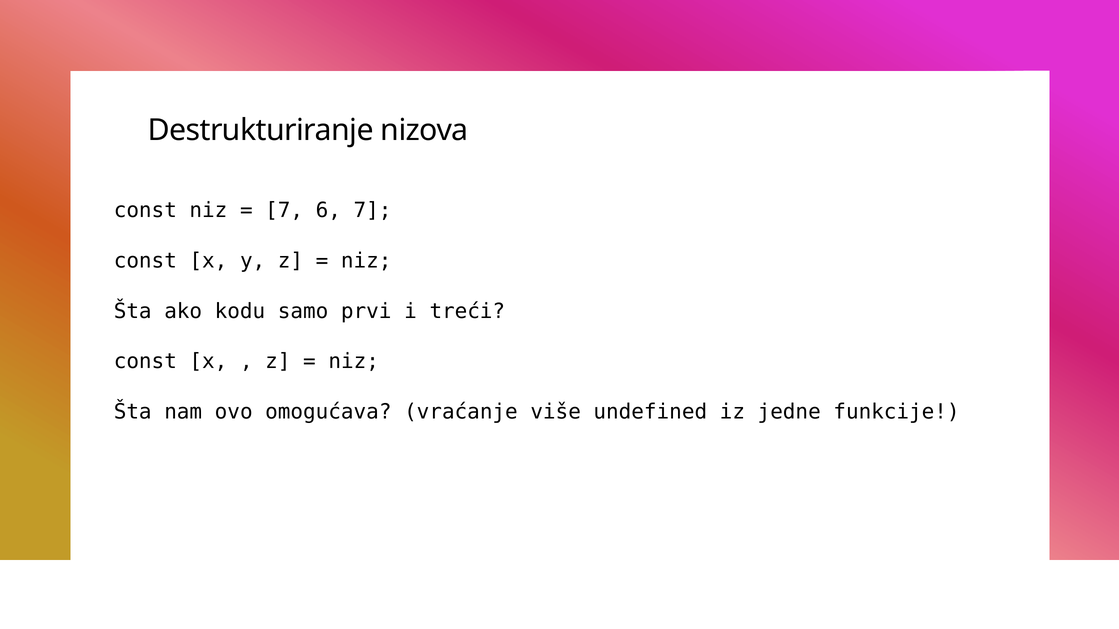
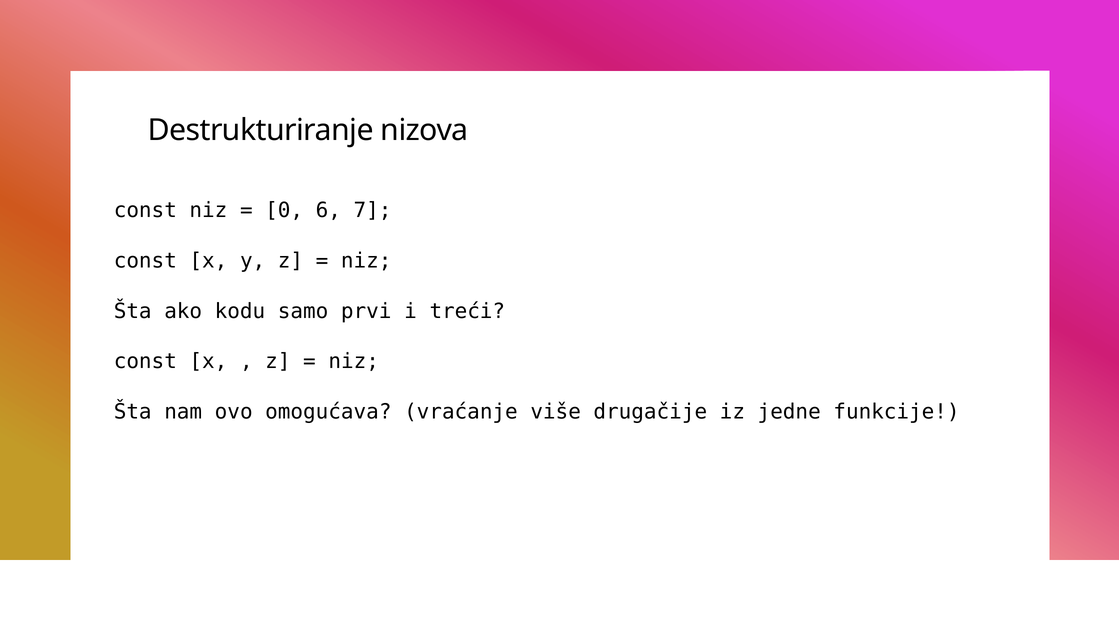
7 at (284, 211): 7 -> 0
undefined: undefined -> drugačije
